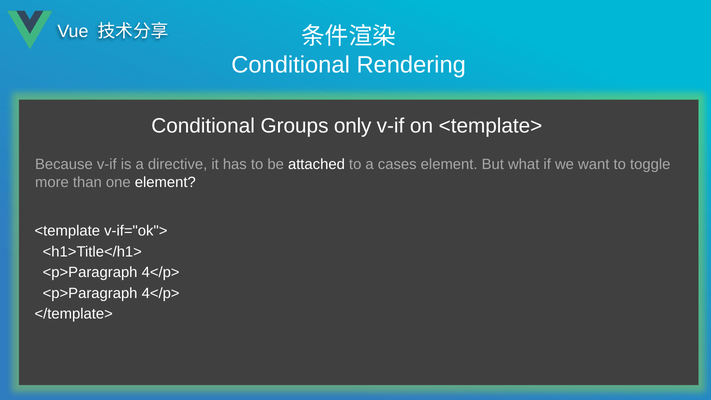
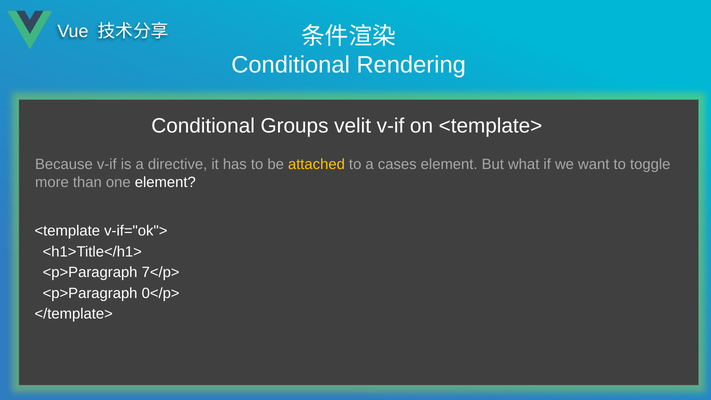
only: only -> velit
attached colour: white -> yellow
4</p> at (161, 272): 4</p> -> 7</p>
4</p> at (161, 293): 4</p> -> 0</p>
